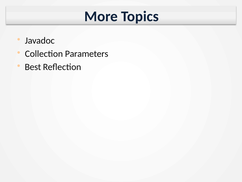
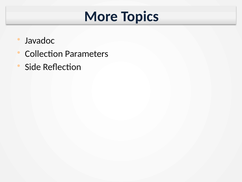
Best: Best -> Side
